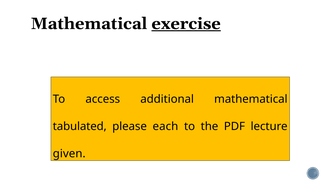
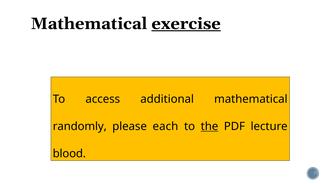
tabulated: tabulated -> randomly
the underline: none -> present
given: given -> blood
